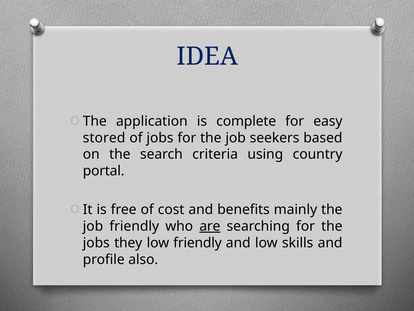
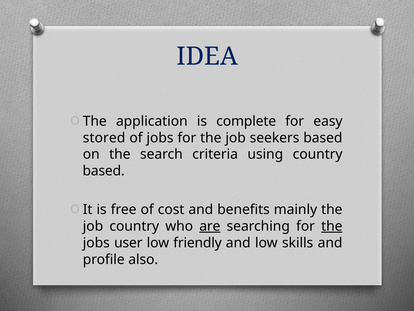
portal at (104, 171): portal -> based
job friendly: friendly -> country
the at (332, 226) underline: none -> present
they: they -> user
